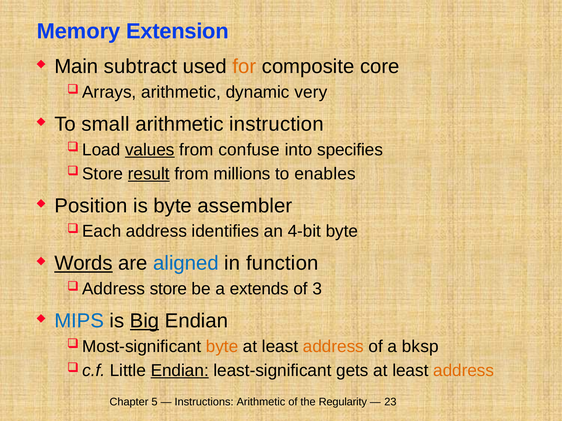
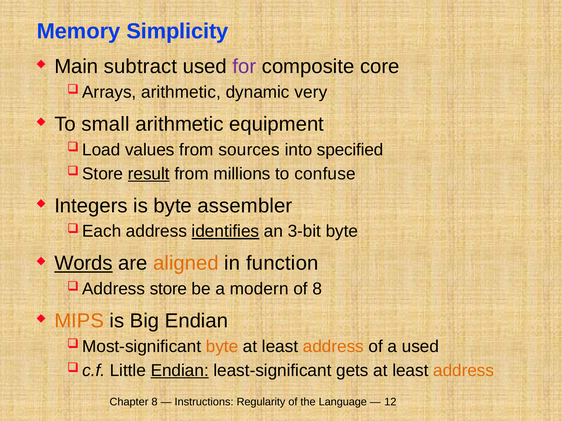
Extension: Extension -> Simplicity
for colour: orange -> purple
instruction: instruction -> equipment
values underline: present -> none
confuse: confuse -> sources
specifies: specifies -> specified
enables: enables -> confuse
Position: Position -> Integers
identifies underline: none -> present
4-bit: 4-bit -> 3-bit
aligned colour: blue -> orange
extends: extends -> modern
of 3: 3 -> 8
MIPS colour: blue -> orange
Big underline: present -> none
a bksp: bksp -> used
Chapter 5: 5 -> 8
Instructions Arithmetic: Arithmetic -> Regularity
Regularity: Regularity -> Language
23: 23 -> 12
